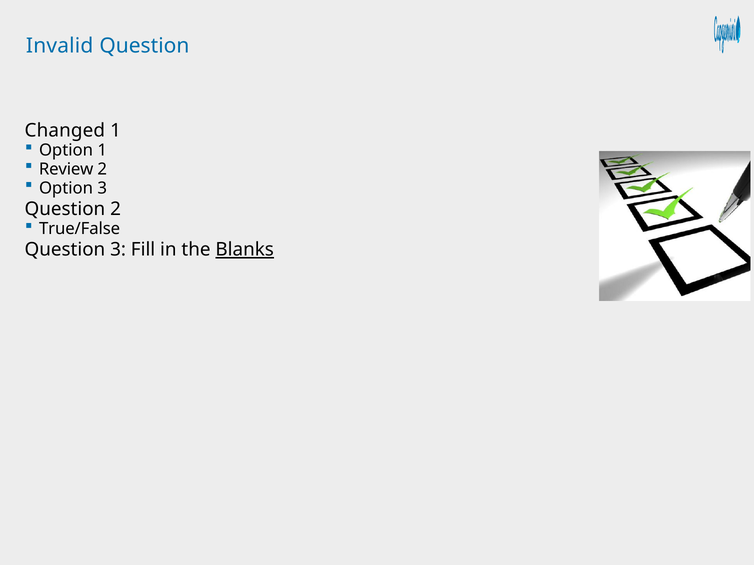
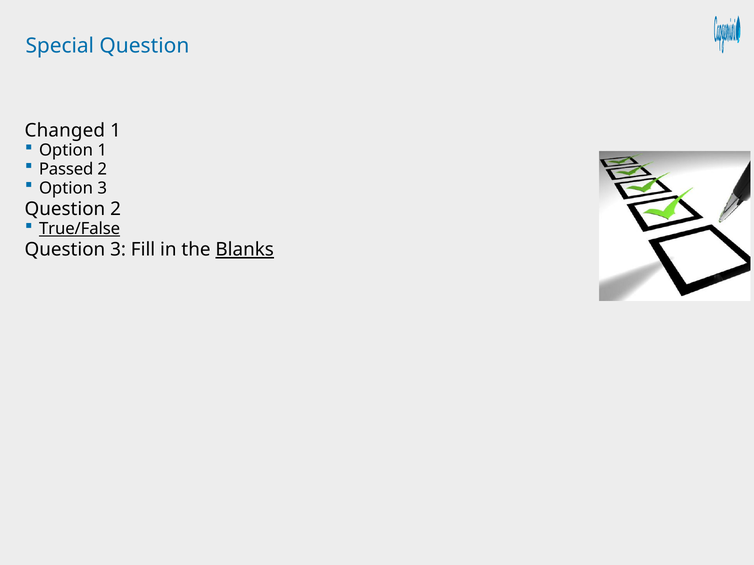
Invalid: Invalid -> Special
Review: Review -> Passed
True/False underline: none -> present
